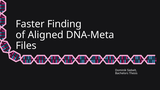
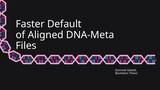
Finding: Finding -> Default
